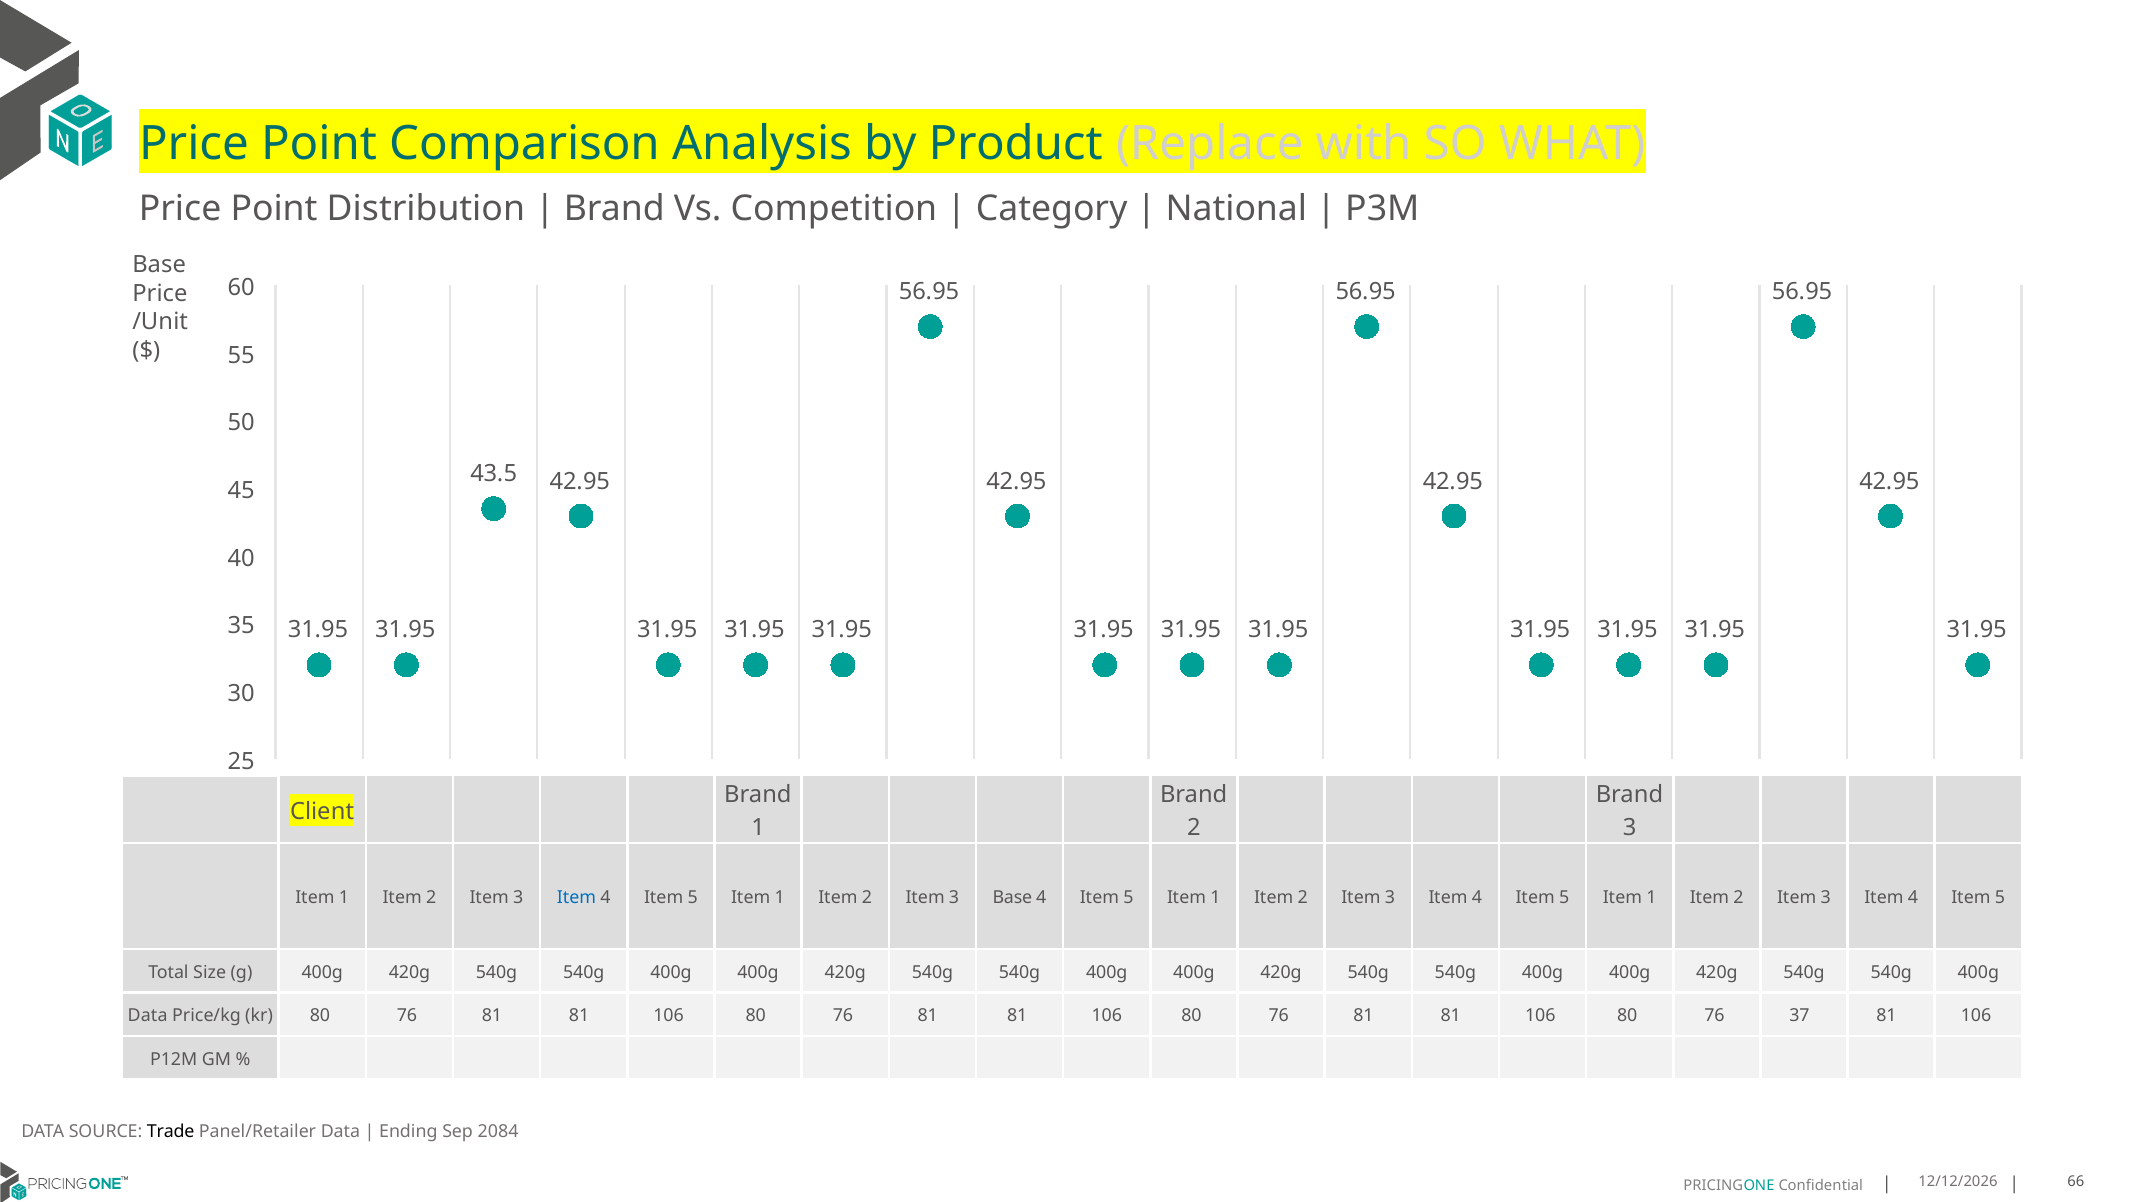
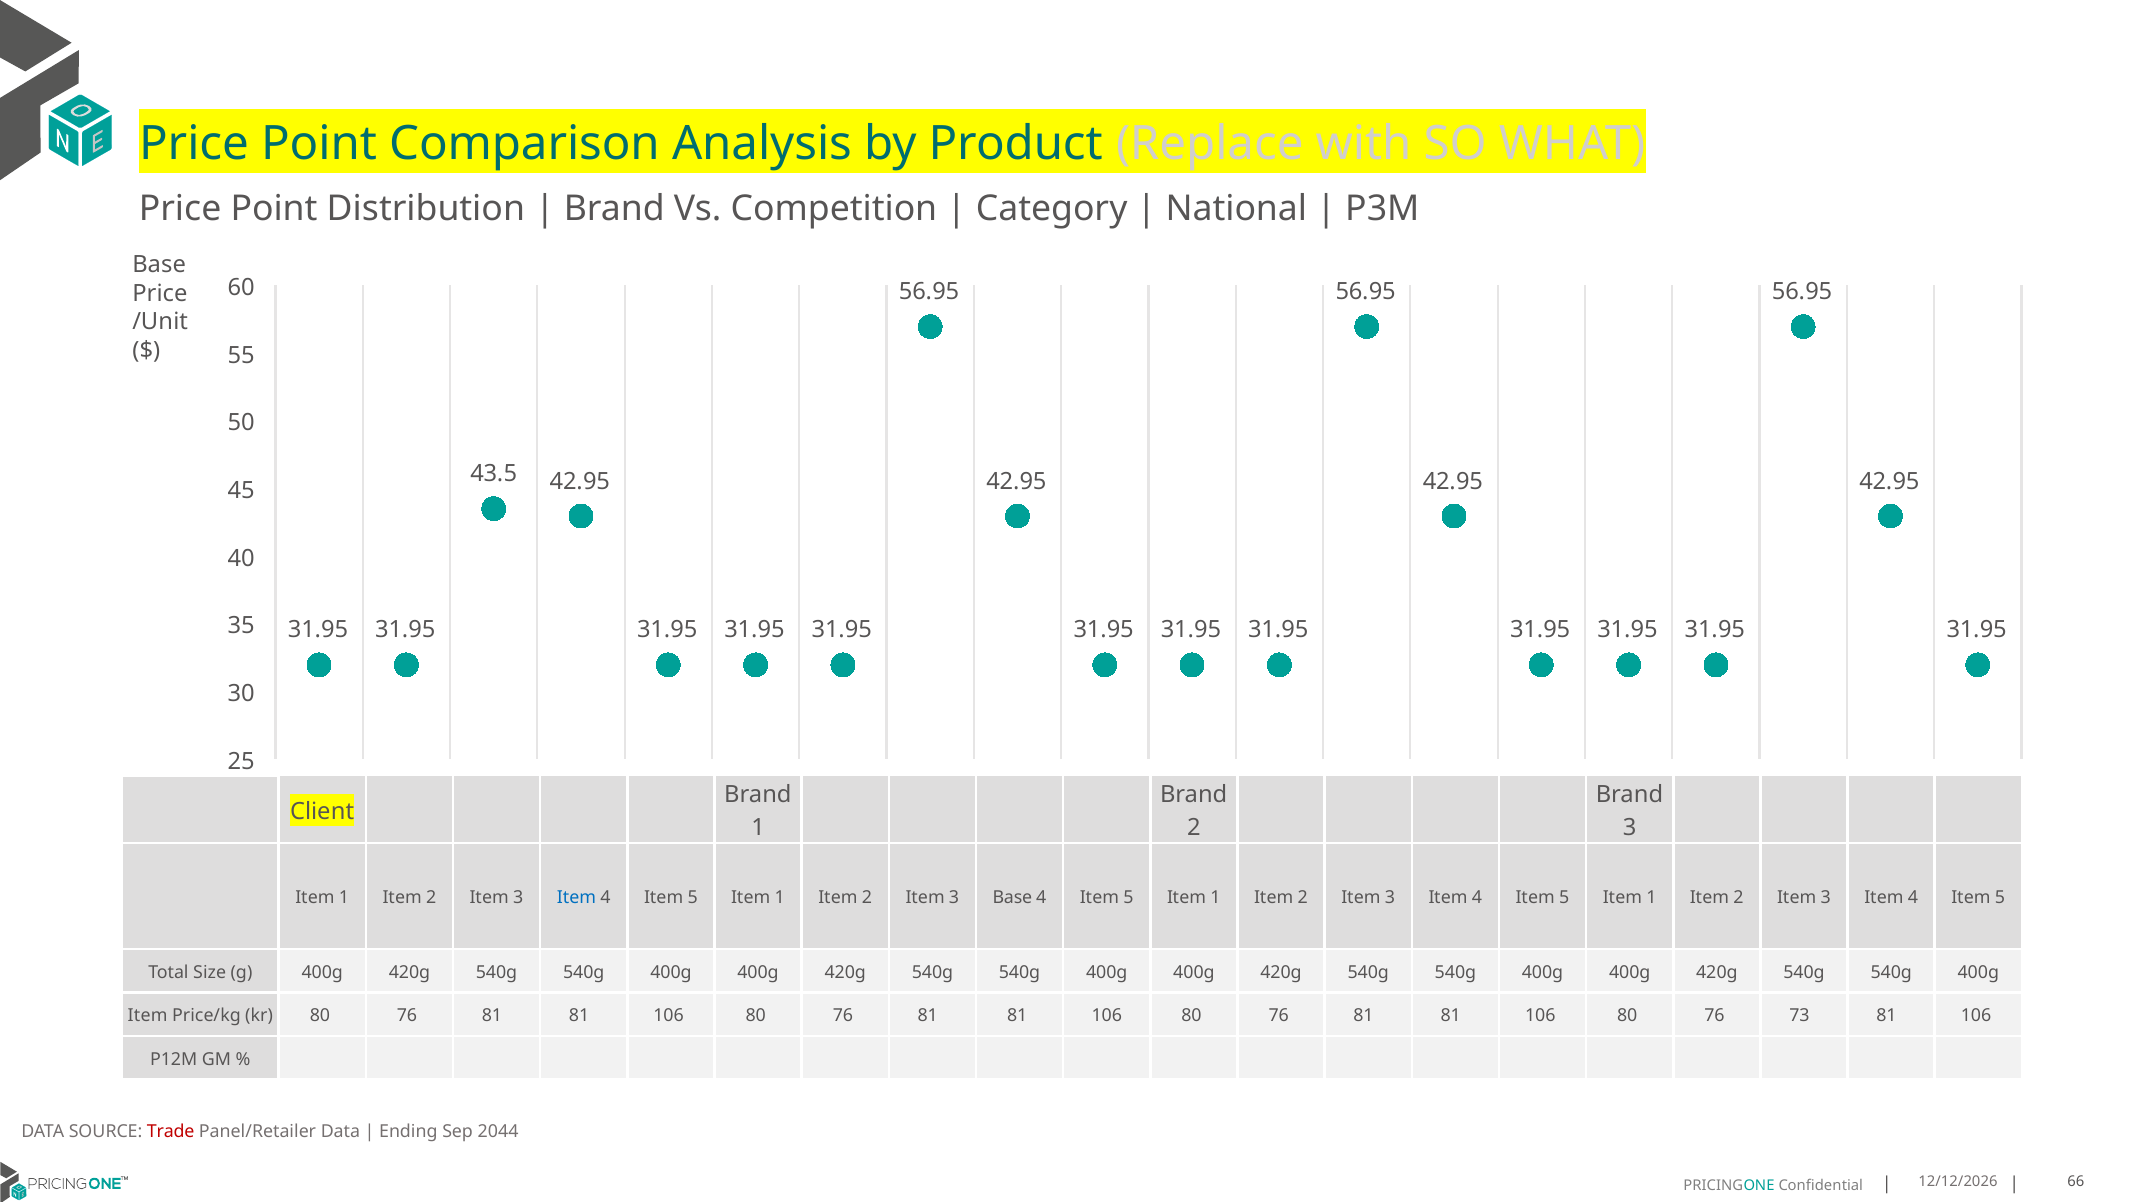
Data at (148, 1016): Data -> Item
37: 37 -> 73
Trade colour: black -> red
2084: 2084 -> 2044
